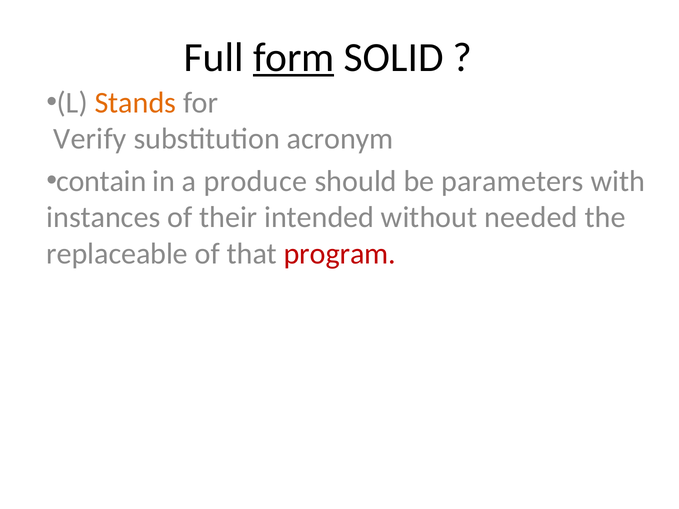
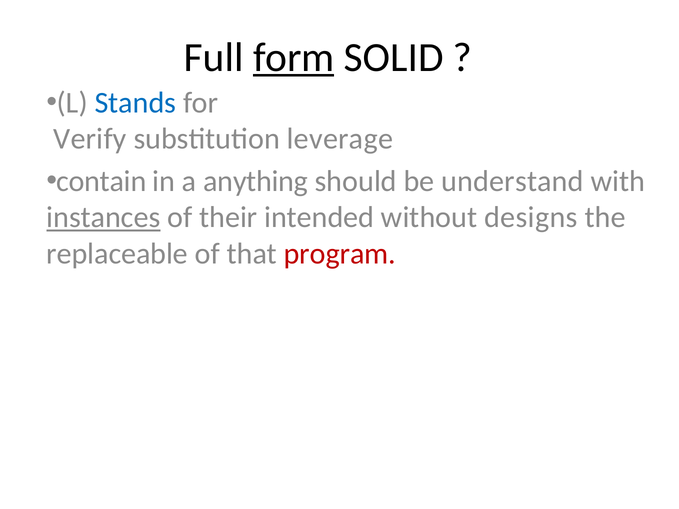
Stands colour: orange -> blue
acronym: acronym -> leverage
produce: produce -> anything
parameters: parameters -> understand
instances underline: none -> present
needed: needed -> designs
